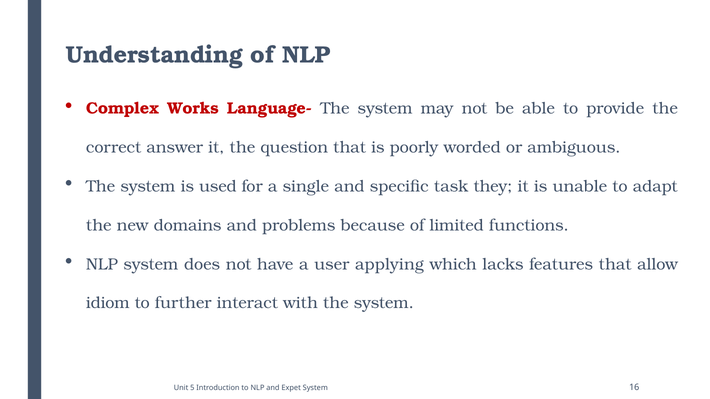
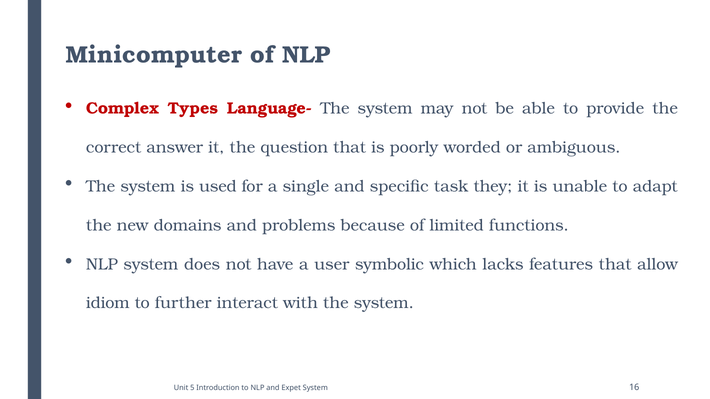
Understanding: Understanding -> Minicomputer
Works: Works -> Types
applying: applying -> symbolic
